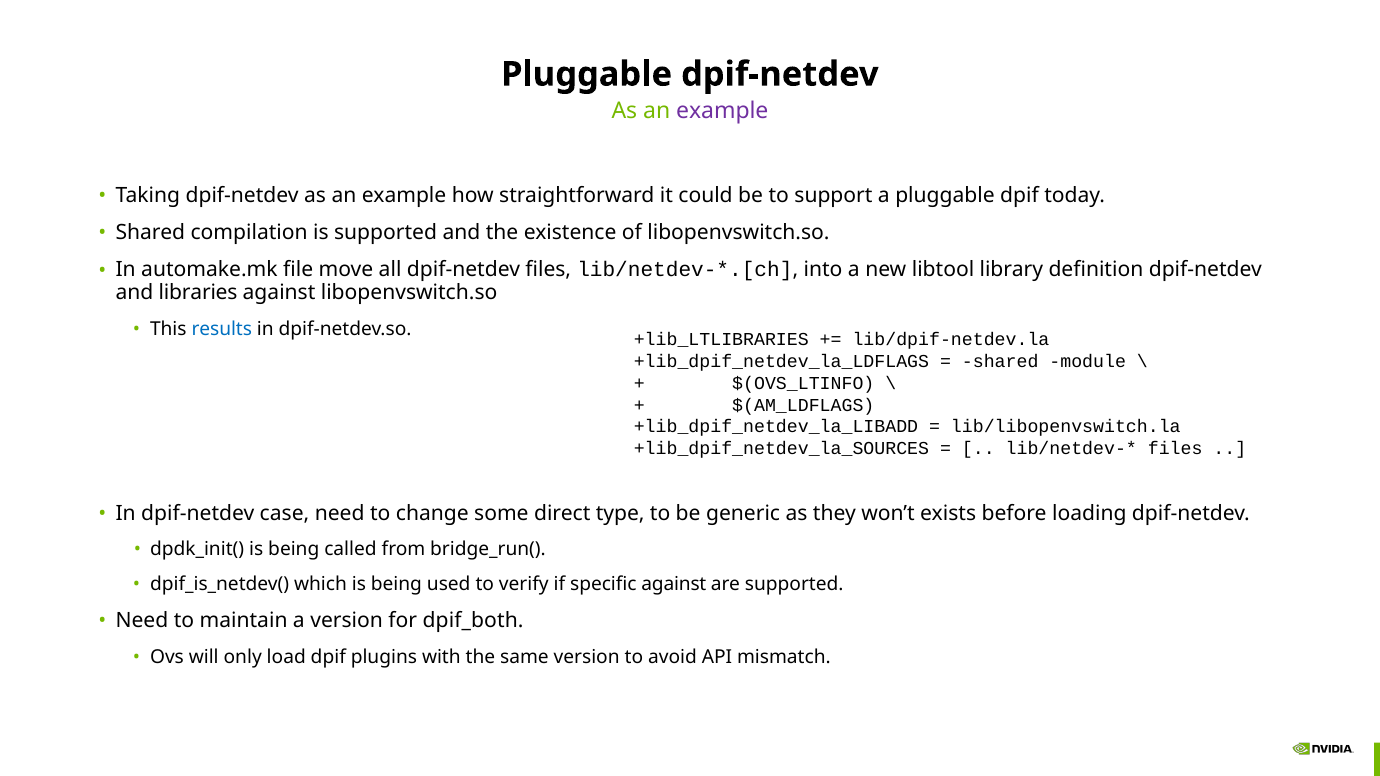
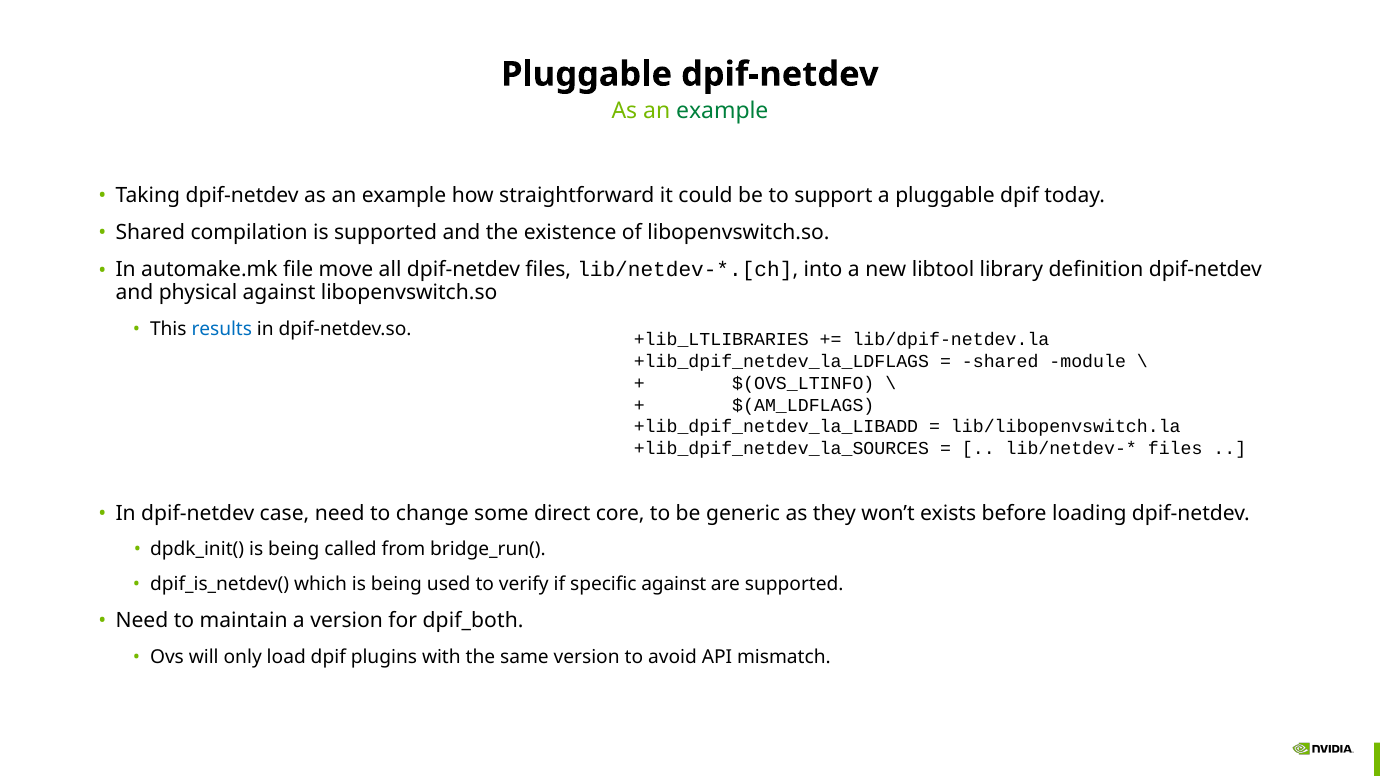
example at (722, 111) colour: purple -> green
libraries: libraries -> physical
type: type -> core
